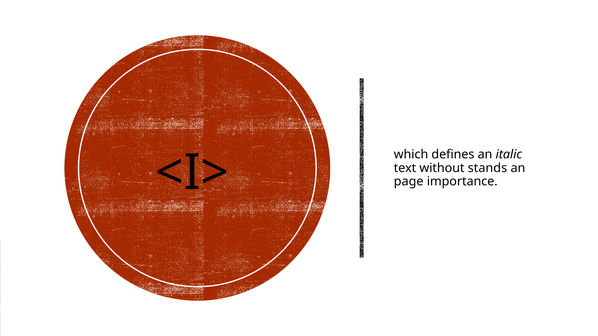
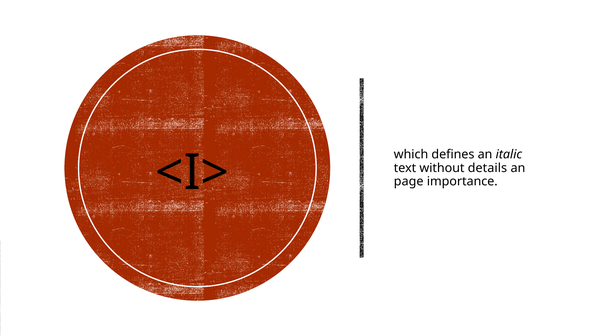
stands: stands -> details
